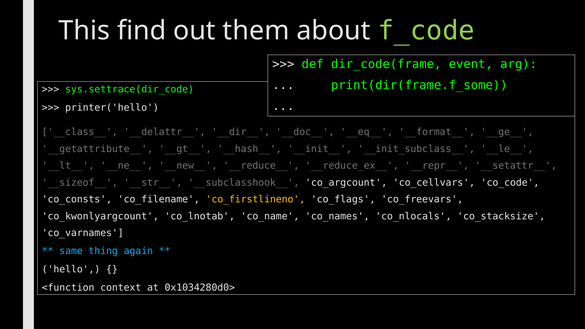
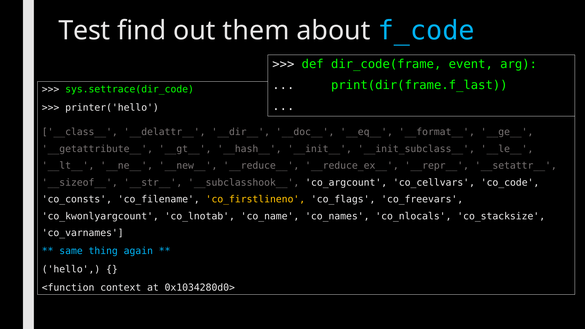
This: This -> Test
f_code colour: light green -> light blue
print(dir(frame.f_some: print(dir(frame.f_some -> print(dir(frame.f_last
